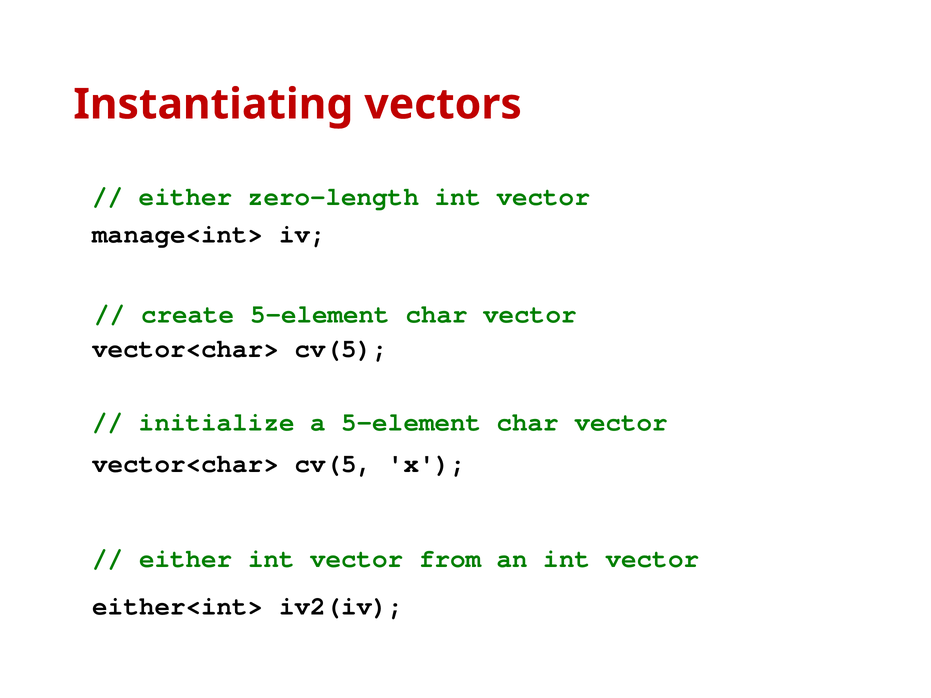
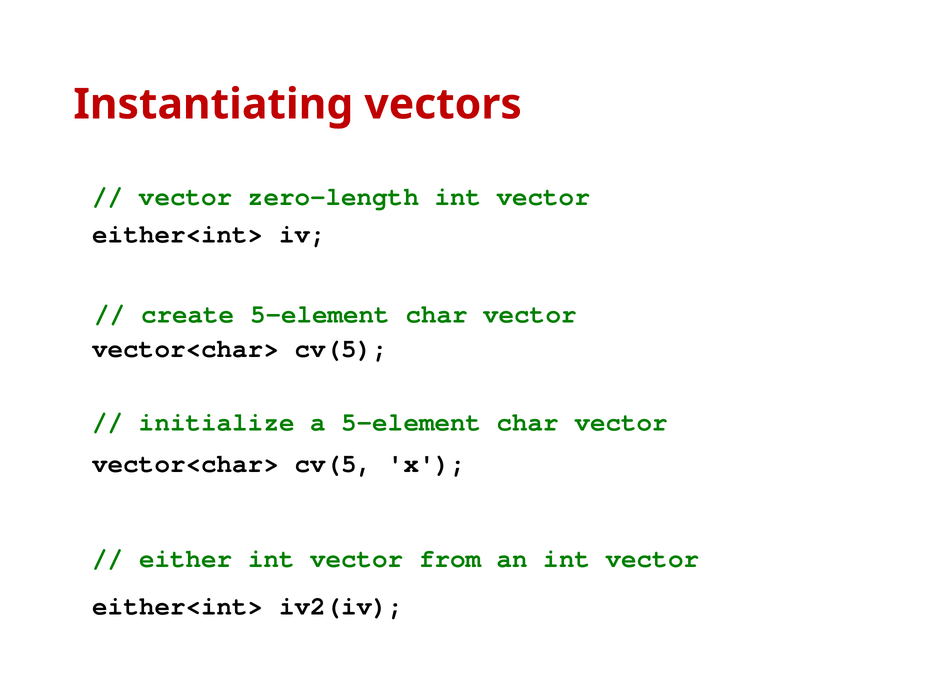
either at (186, 197): either -> vector
manage<int> at (178, 234): manage<int> -> either<int>
